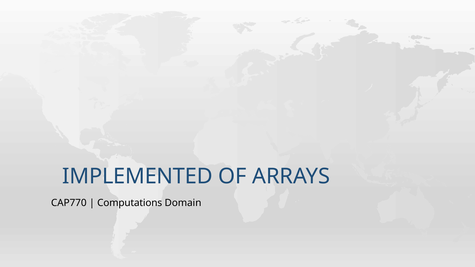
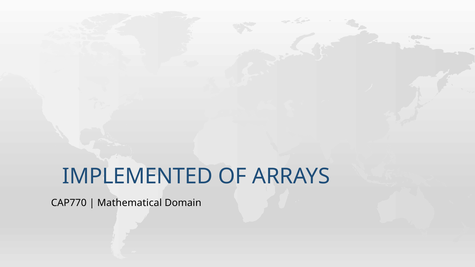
Computations: Computations -> Mathematical
